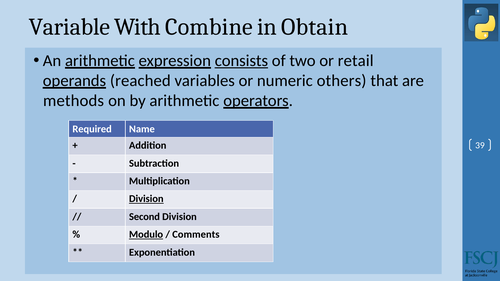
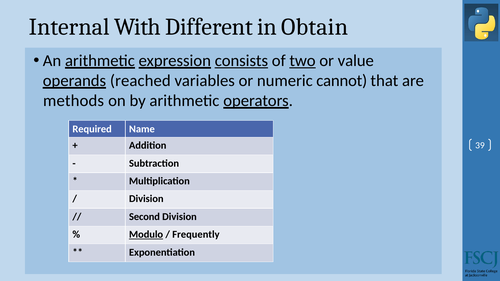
Variable: Variable -> Internal
Combine: Combine -> Different
two underline: none -> present
retail: retail -> value
others: others -> cannot
Division at (146, 199) underline: present -> none
Comments: Comments -> Frequently
